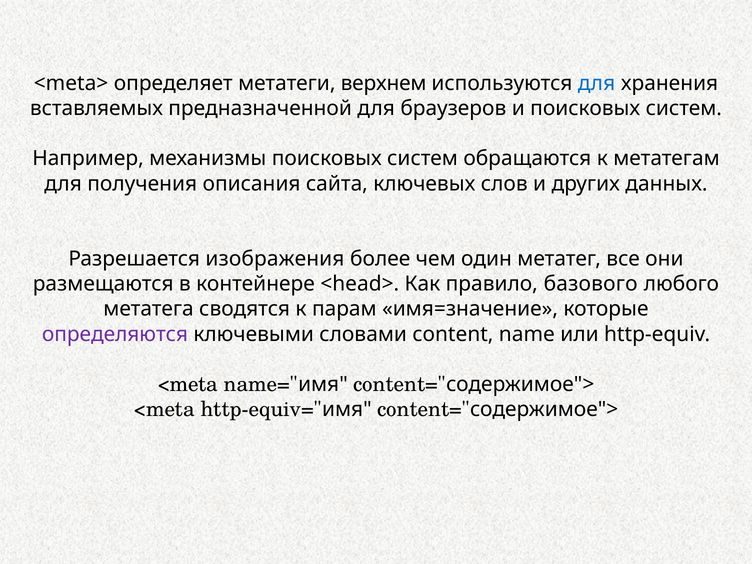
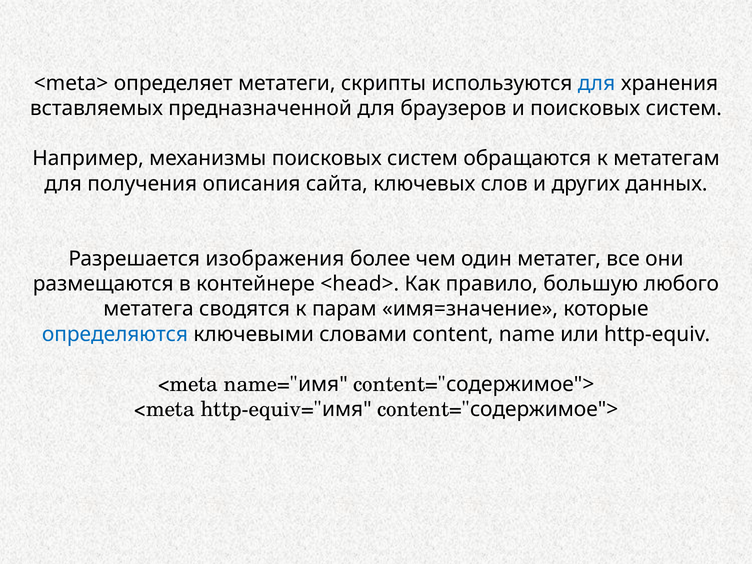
верхнем: верхнем -> скрипты
базового: базового -> большую
определяются colour: purple -> blue
